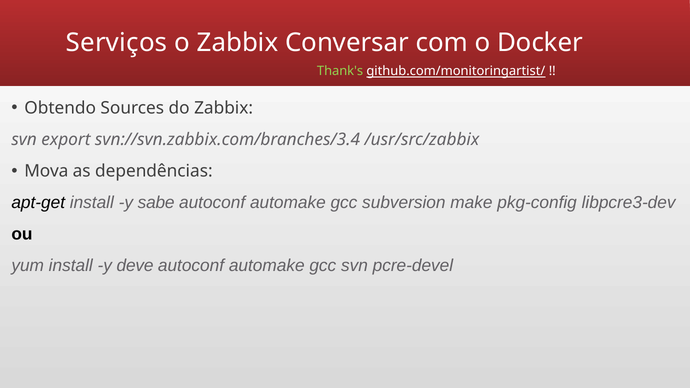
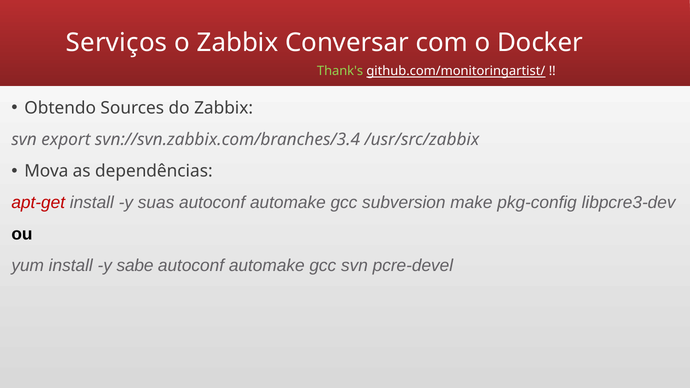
apt-get colour: black -> red
sabe: sabe -> suas
deve: deve -> sabe
